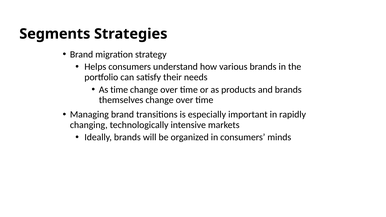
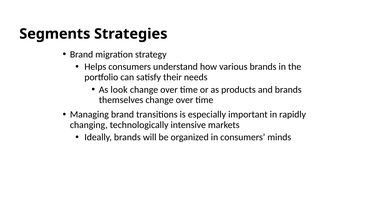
As time: time -> look
